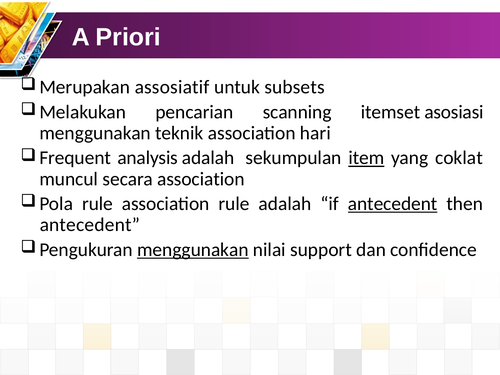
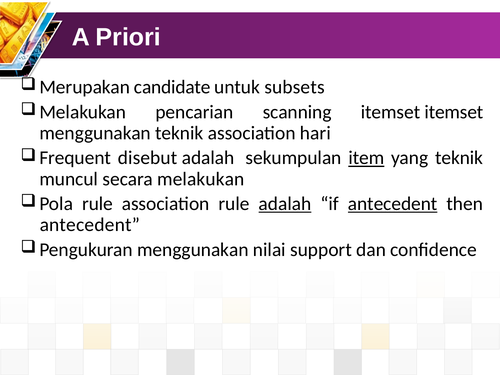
assosiatif: assosiatif -> candidate
itemset asosiasi: asosiasi -> itemset
analysis: analysis -> disebut
yang coklat: coklat -> teknik
secara association: association -> melakukan
adalah at (285, 204) underline: none -> present
menggunakan at (193, 250) underline: present -> none
